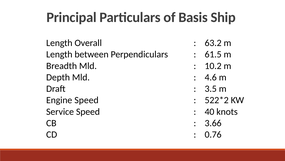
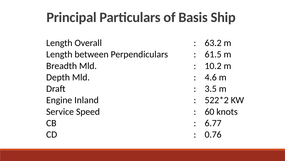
Engine Speed: Speed -> Inland
40: 40 -> 60
3.66: 3.66 -> 6.77
